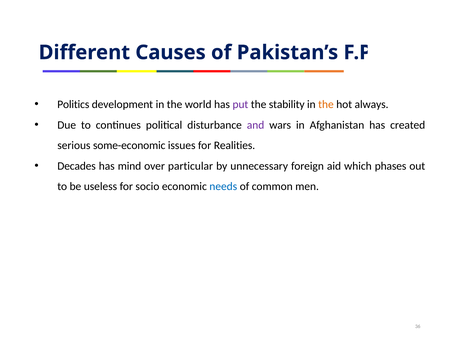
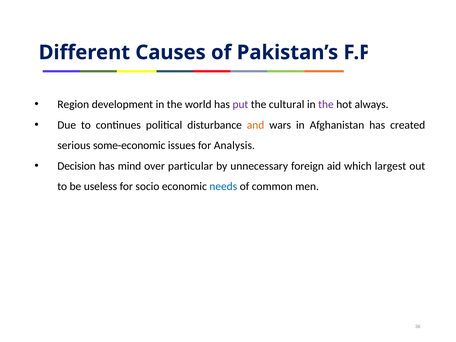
Politics: Politics -> Region
stability: stability -> cultural
the at (326, 104) colour: orange -> purple
and colour: purple -> orange
Realities: Realities -> Analysis
Decades: Decades -> Decision
phases: phases -> largest
